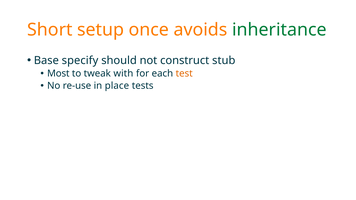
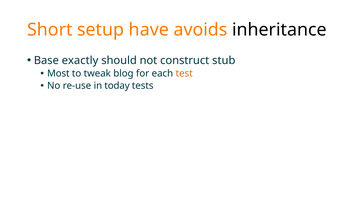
once: once -> have
inheritance colour: green -> black
specify: specify -> exactly
with: with -> blog
place: place -> today
